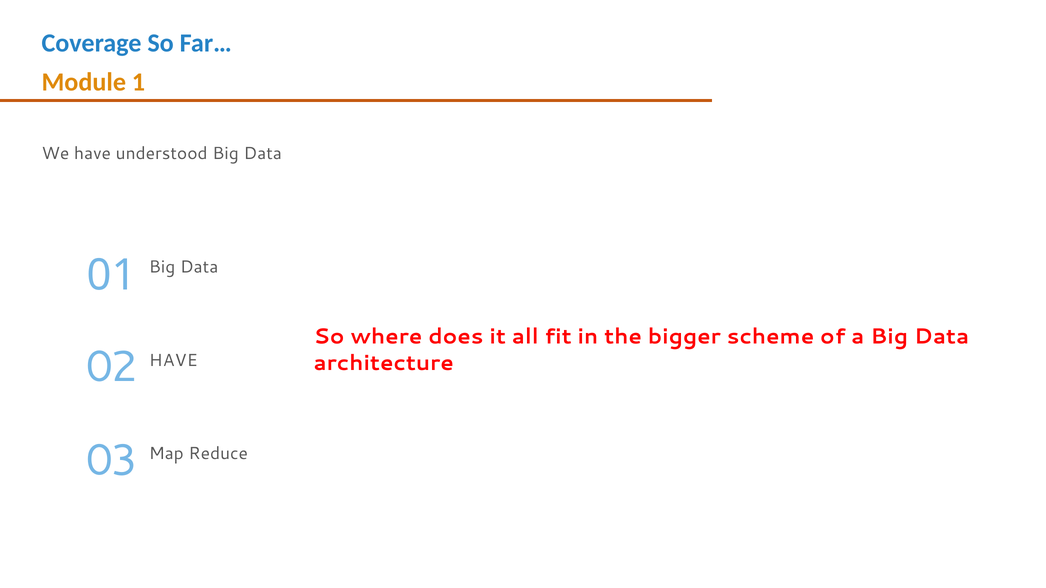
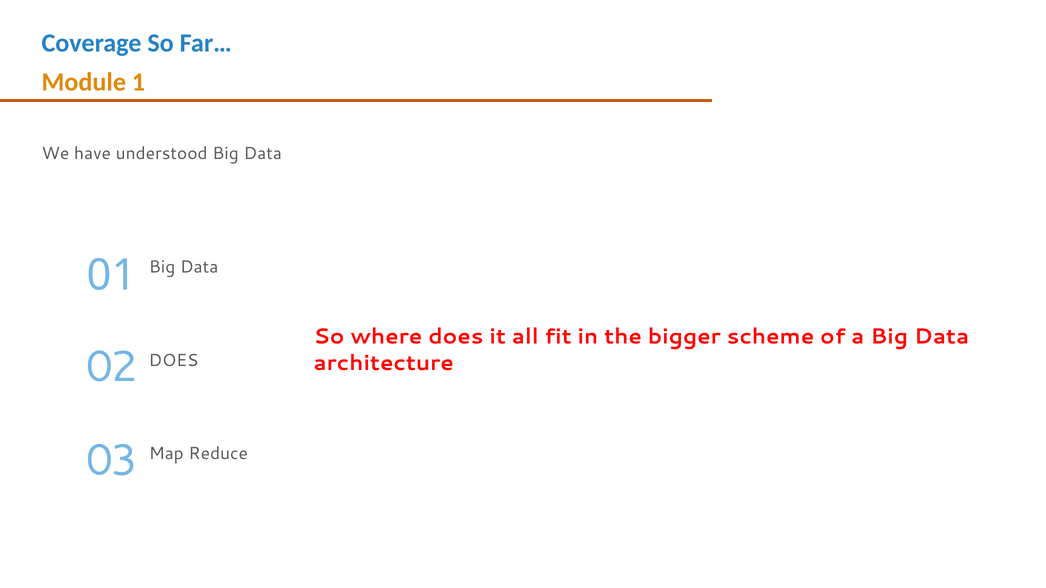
HAVE at (173, 361): HAVE -> DOES
